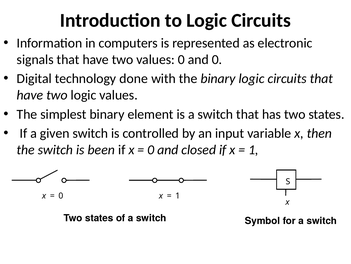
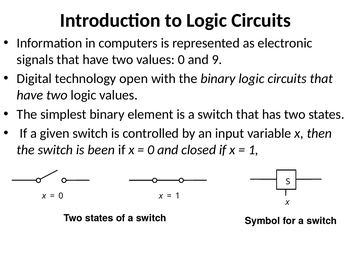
and 0: 0 -> 9
done: done -> open
